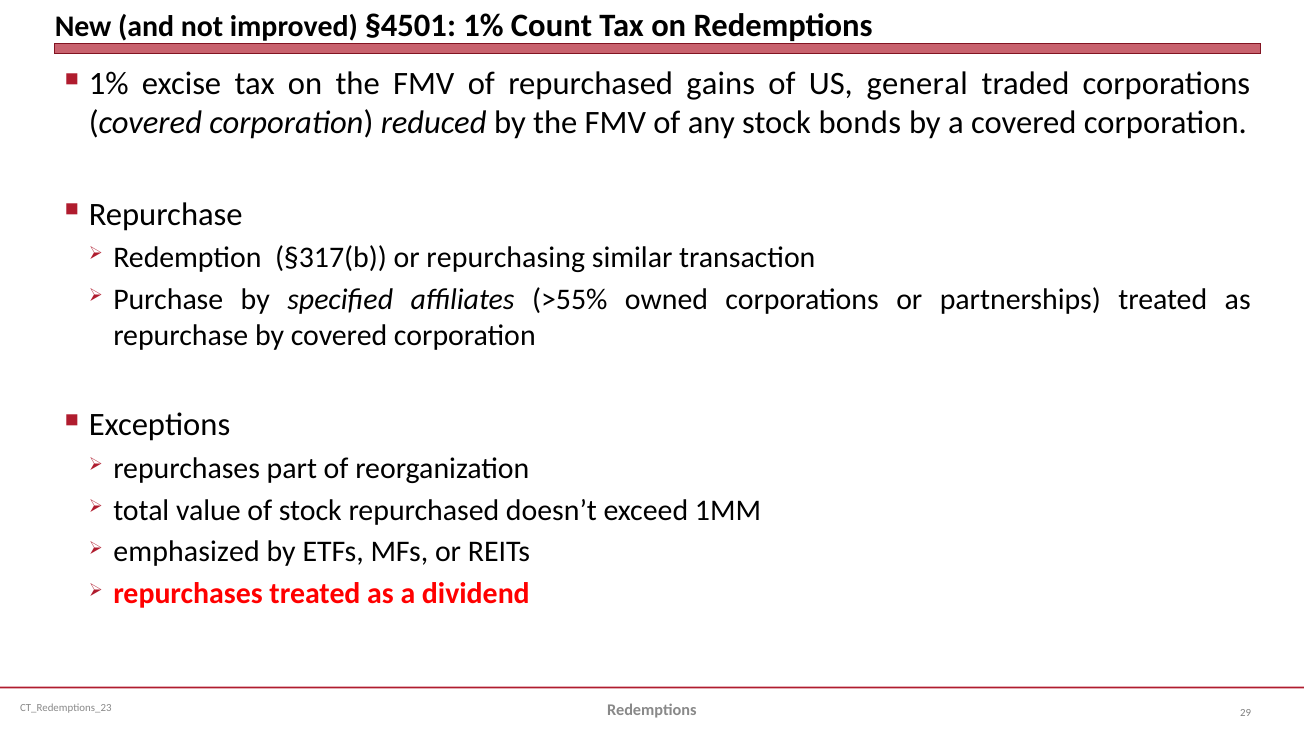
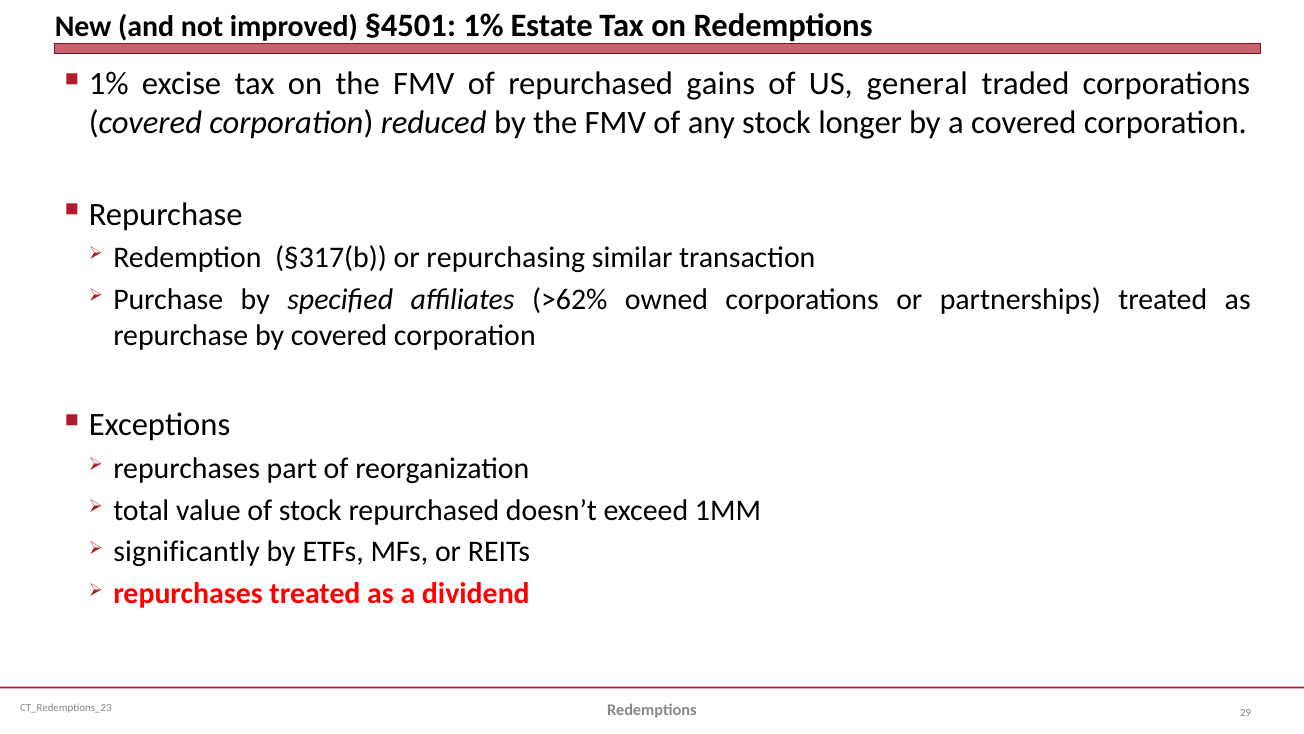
Count: Count -> Estate
bonds: bonds -> longer
>55%: >55% -> >62%
emphasized: emphasized -> significantly
